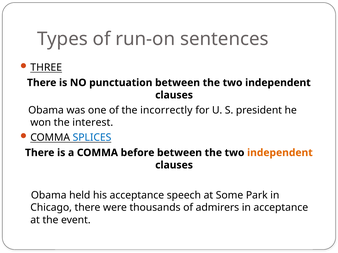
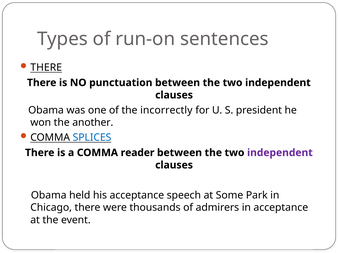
THREE at (46, 68): THREE -> THERE
interest: interest -> another
before: before -> reader
independent at (280, 153) colour: orange -> purple
